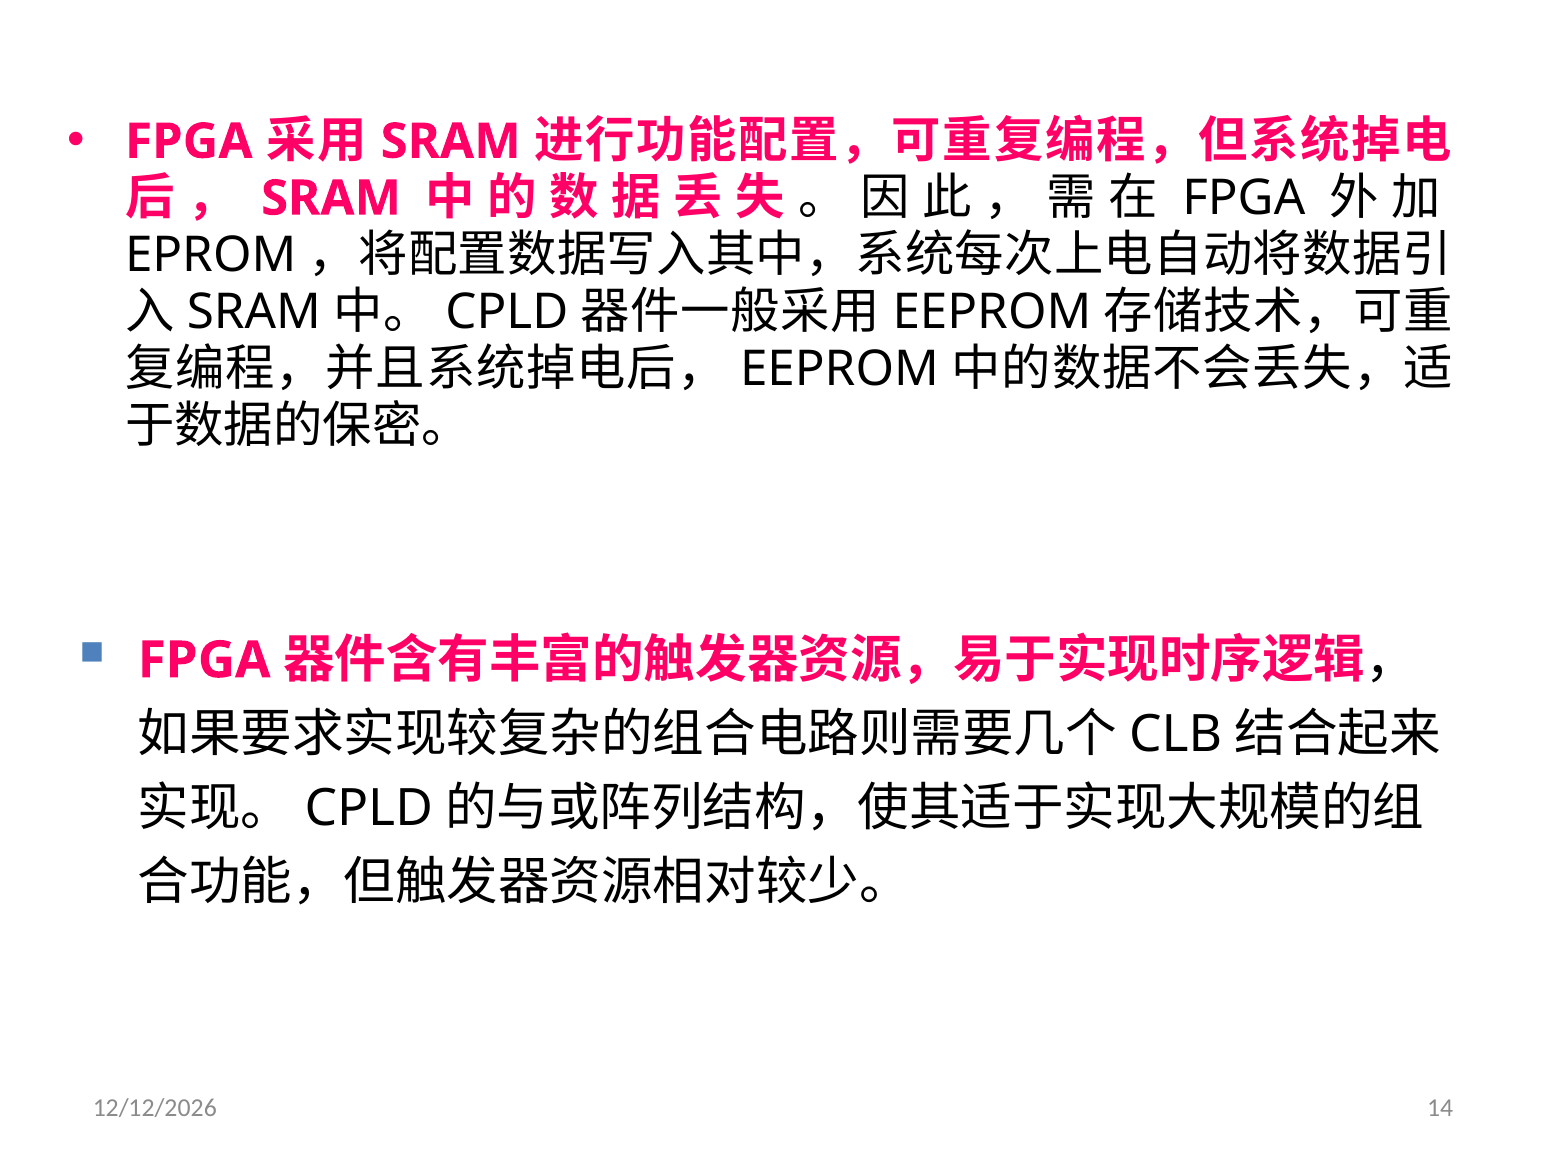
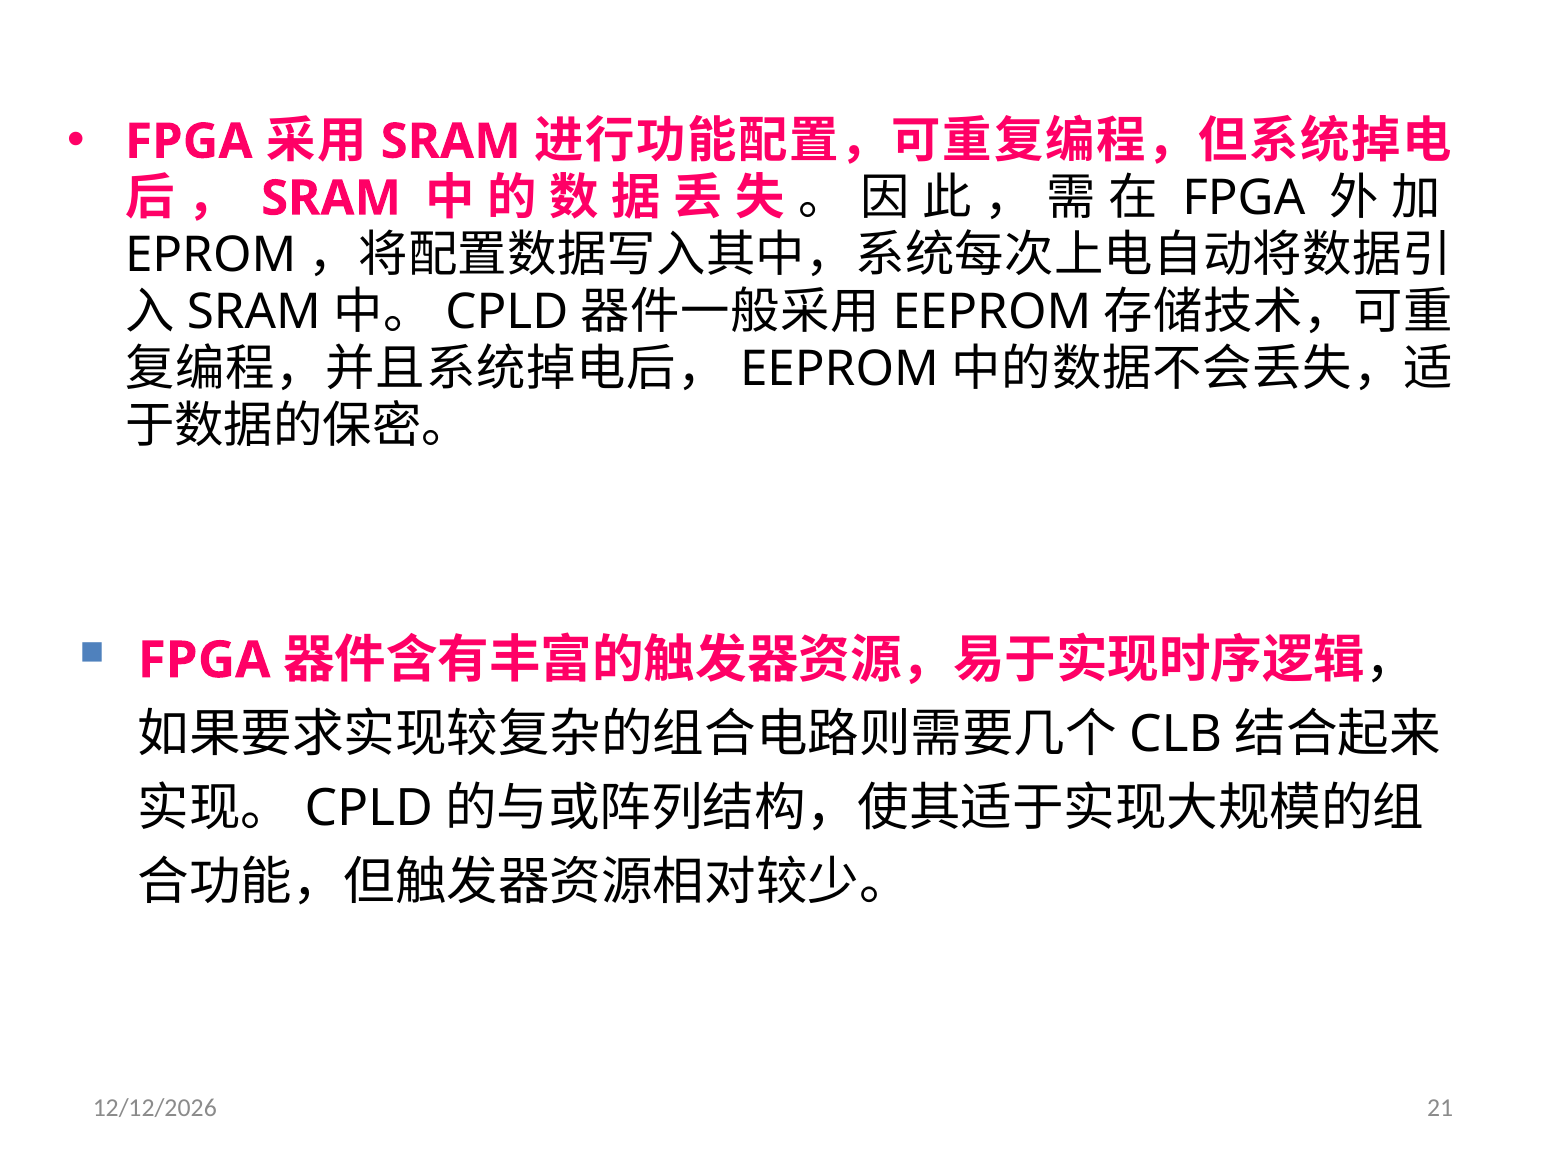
14: 14 -> 21
